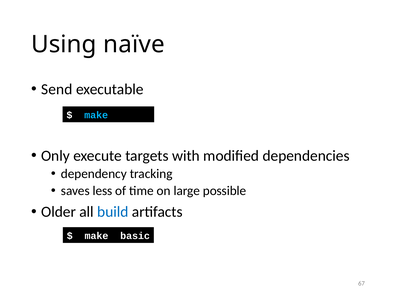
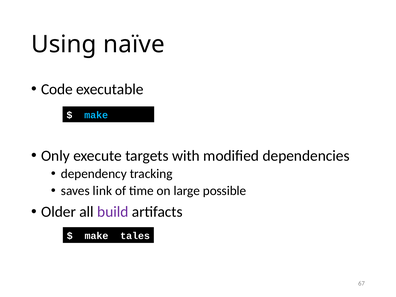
Send: Send -> Code
less: less -> link
build colour: blue -> purple
basic: basic -> tales
